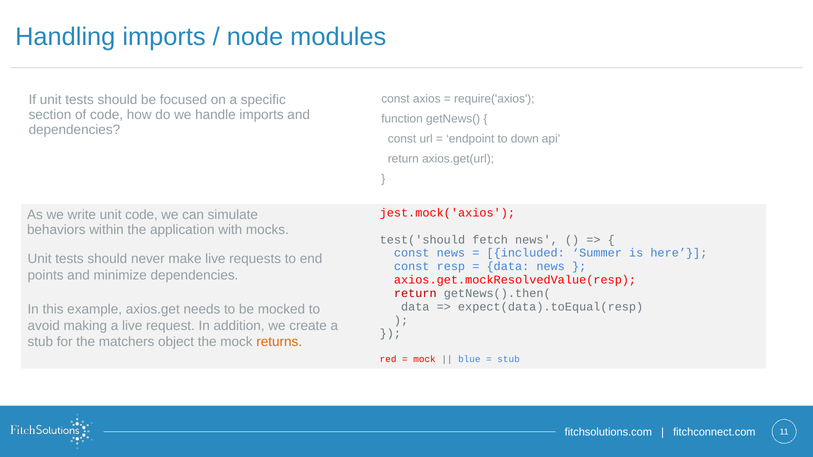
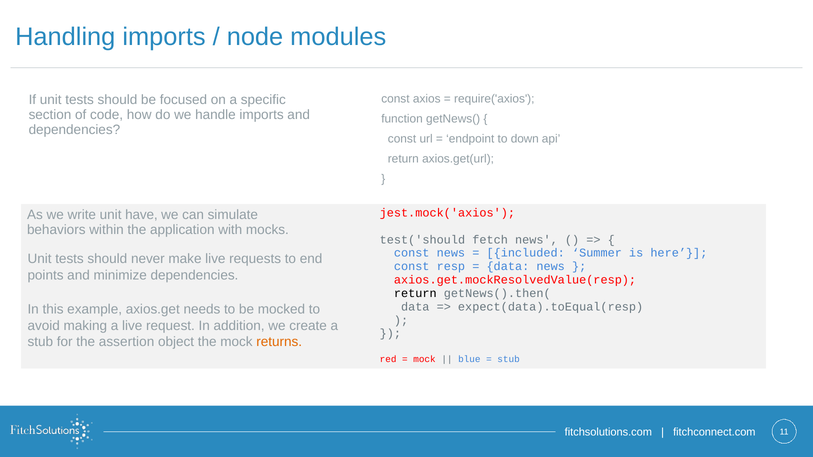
unit code: code -> have
return at (415, 293) colour: red -> black
matchers: matchers -> assertion
